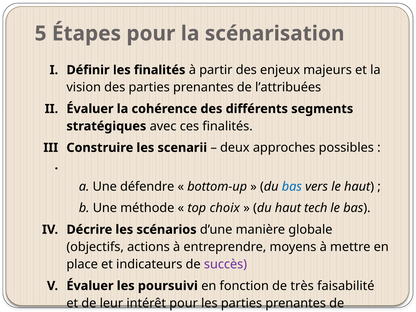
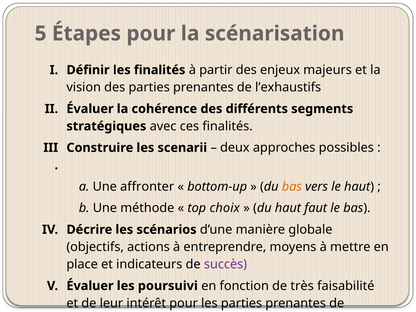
l’attribuées: l’attribuées -> l’exhaustifs
défendre: défendre -> affronter
bas at (292, 187) colour: blue -> orange
tech: tech -> faut
